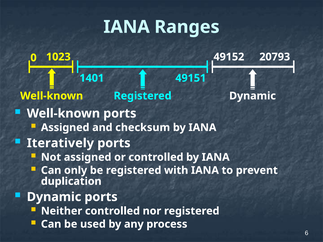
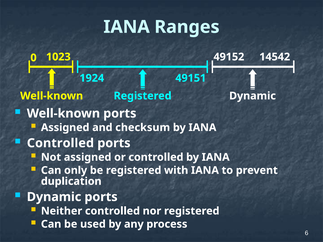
20793: 20793 -> 14542
1401: 1401 -> 1924
Iteratively at (60, 143): Iteratively -> Controlled
